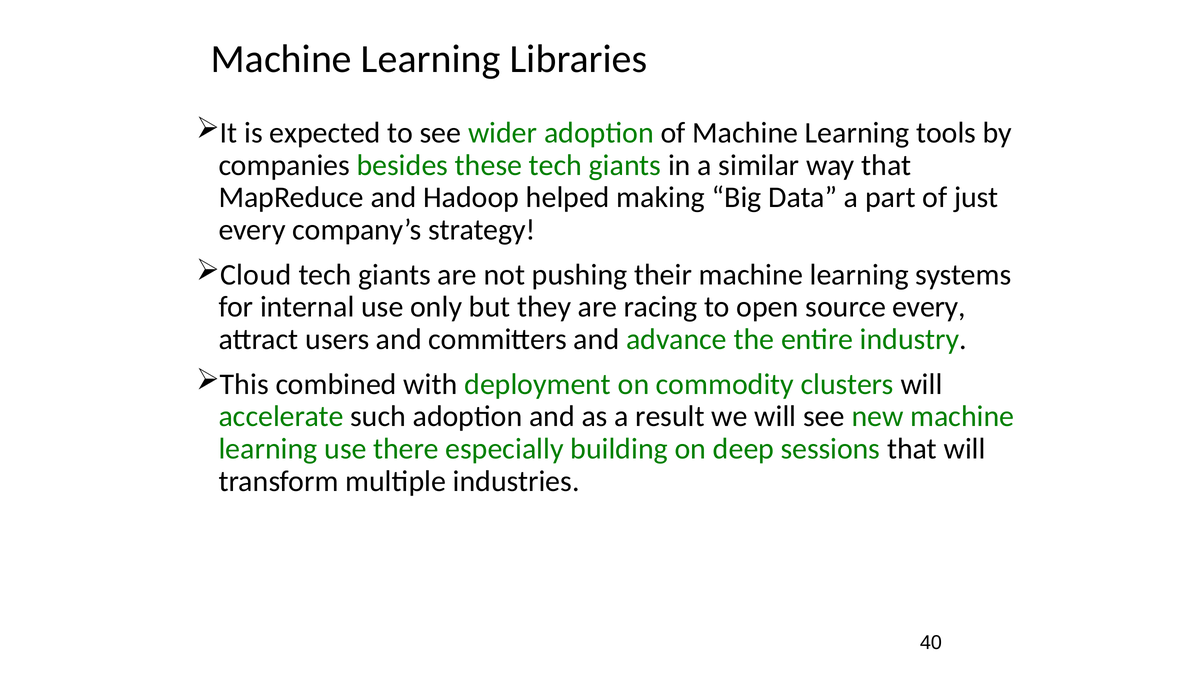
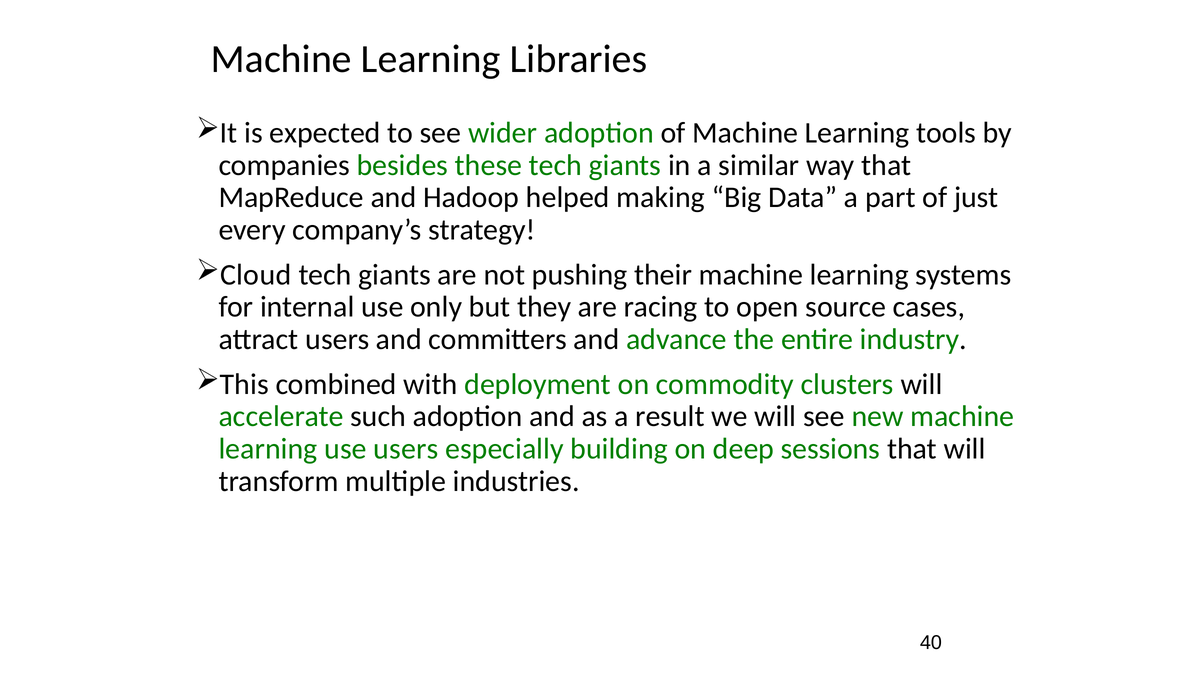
source every: every -> cases
use there: there -> users
